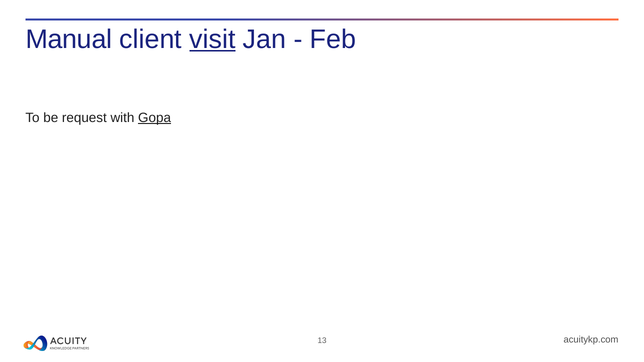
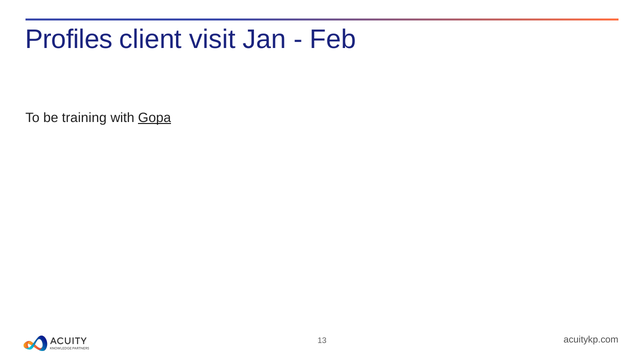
Manual: Manual -> Profiles
visit underline: present -> none
request: request -> training
